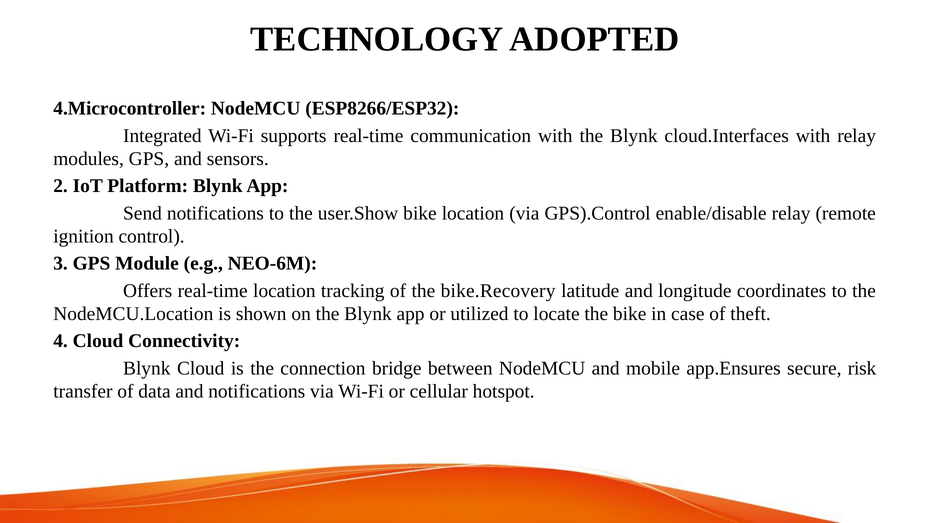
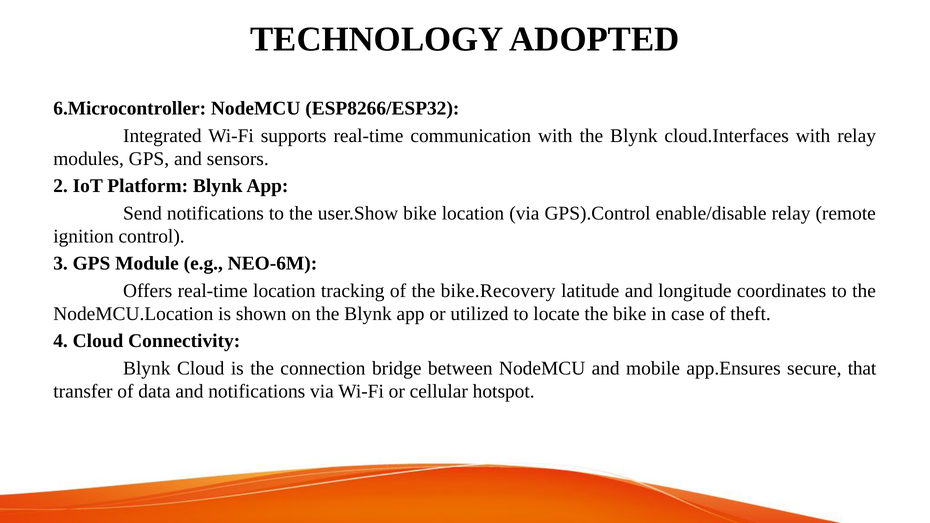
4.Microcontroller: 4.Microcontroller -> 6.Microcontroller
risk: risk -> that
